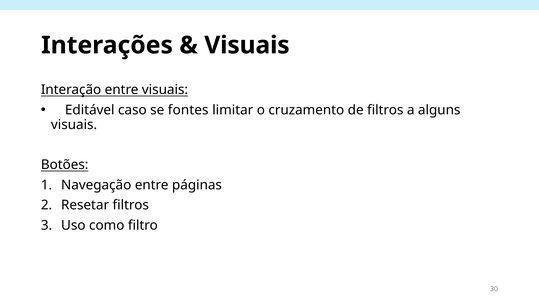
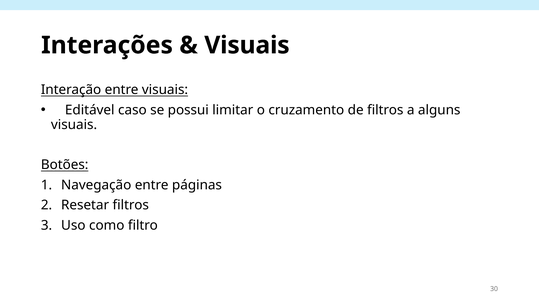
fontes: fontes -> possui
